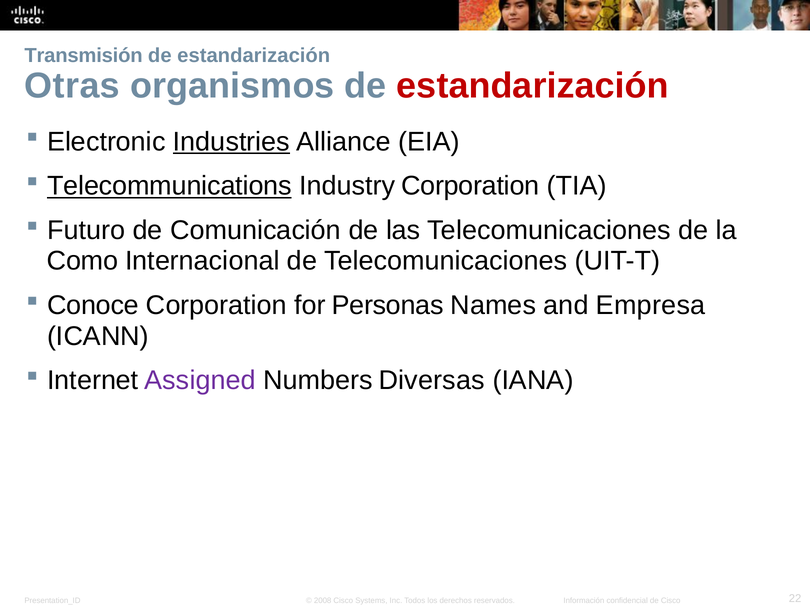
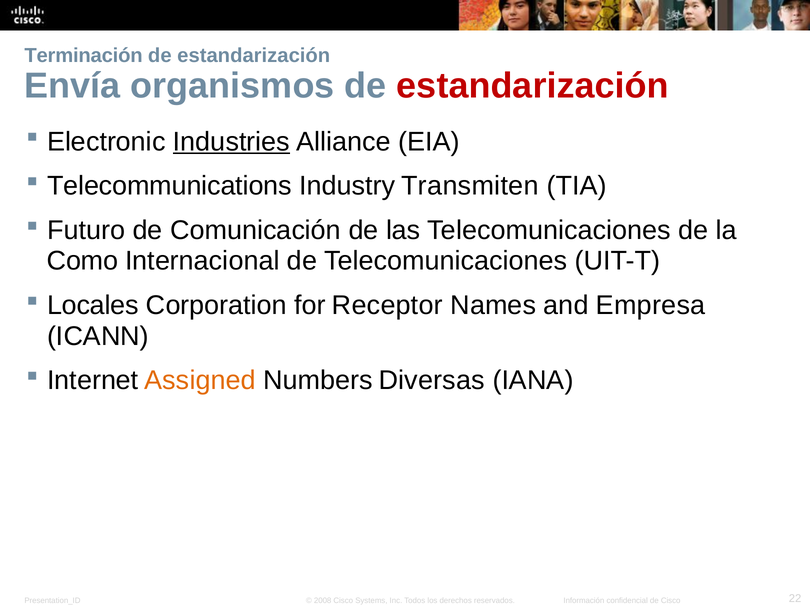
Transmisión: Transmisión -> Terminación
Otras: Otras -> Envía
Telecommunications underline: present -> none
Industry Corporation: Corporation -> Transmiten
Conoce: Conoce -> Locales
Personas: Personas -> Receptor
Assigned colour: purple -> orange
